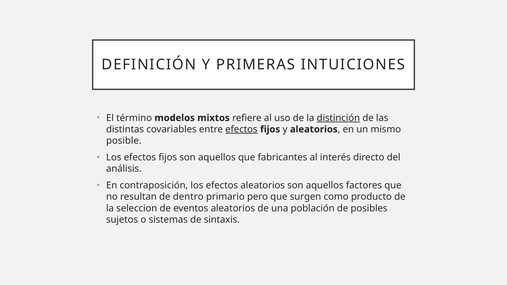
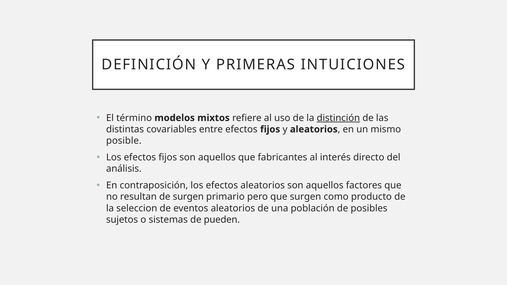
efectos at (241, 129) underline: present -> none
de dentro: dentro -> surgen
sintaxis: sintaxis -> pueden
